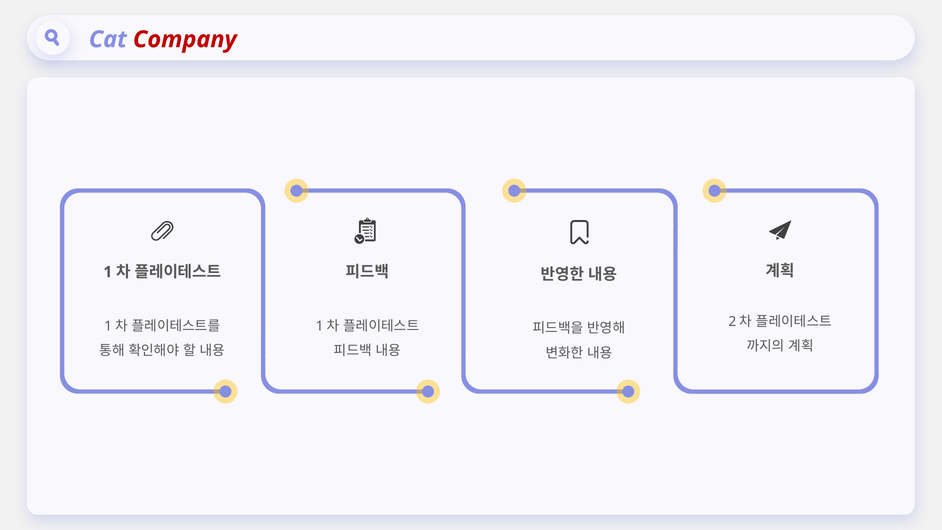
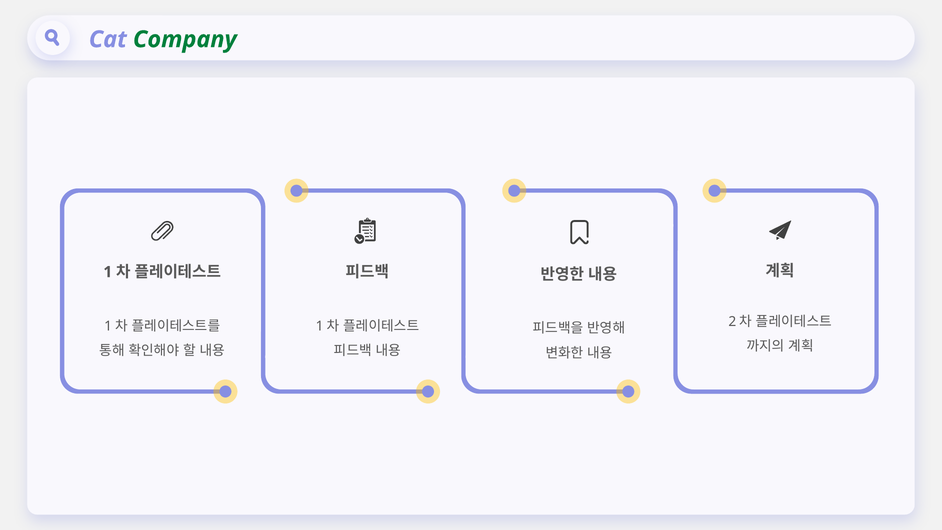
Company colour: red -> green
